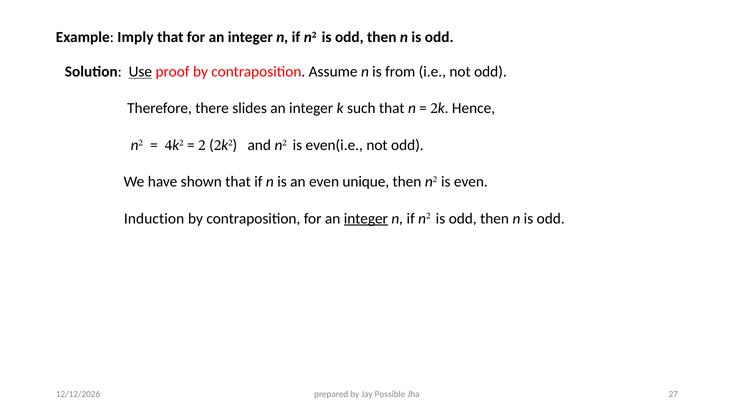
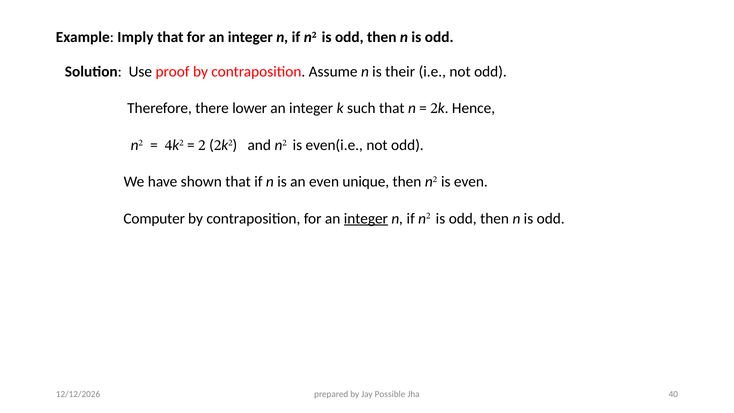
Use underline: present -> none
from: from -> their
slides: slides -> lower
Induction: Induction -> Computer
27: 27 -> 40
